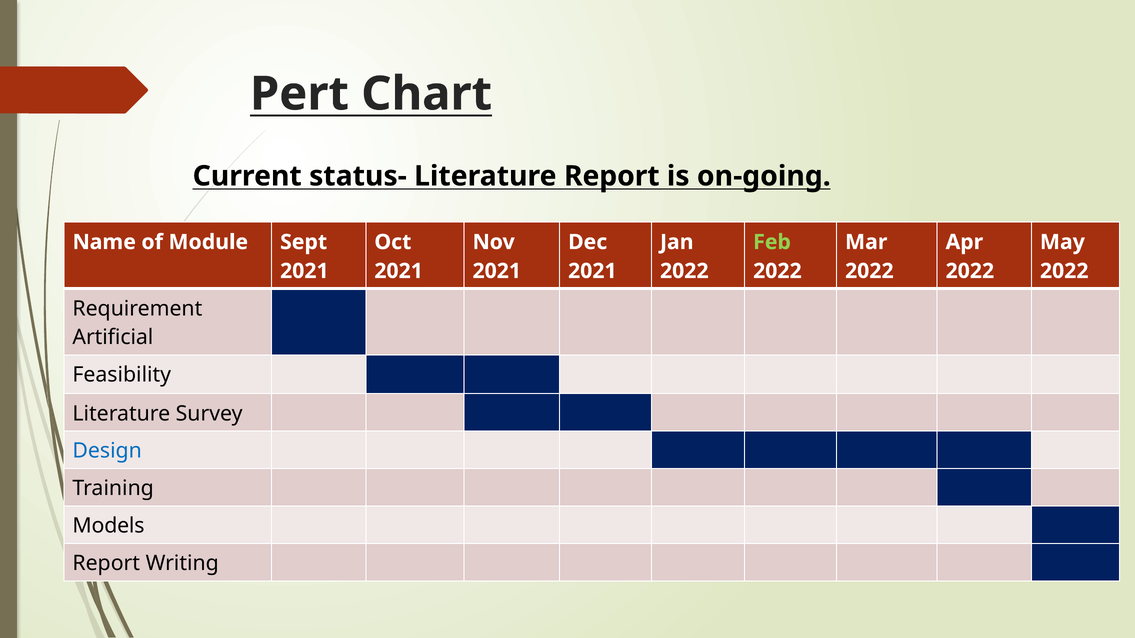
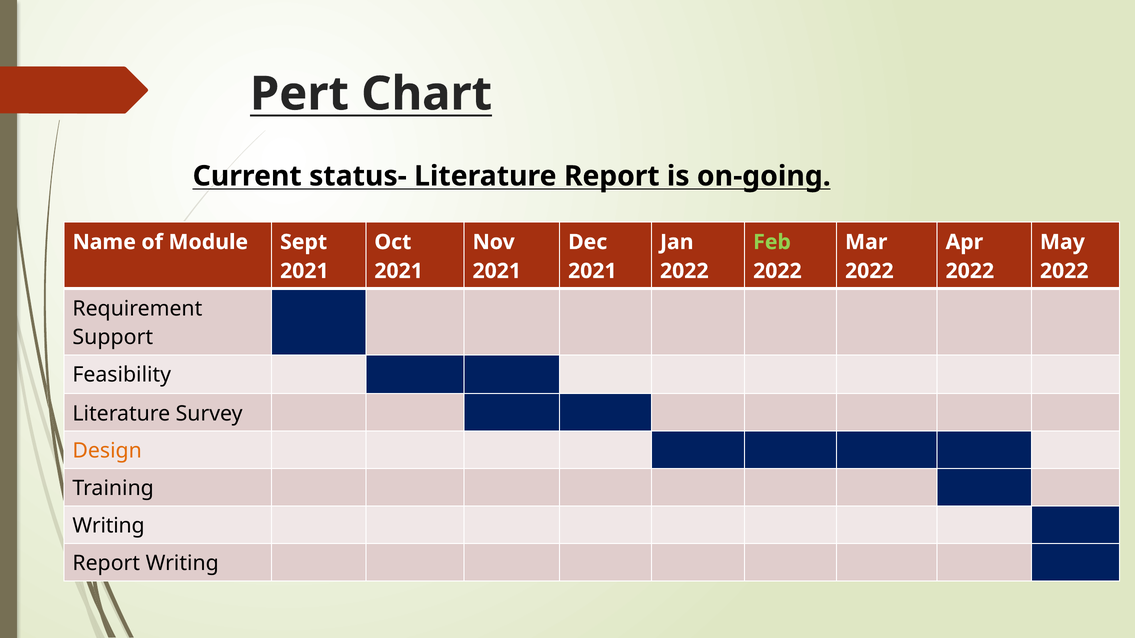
Artificial: Artificial -> Support
Design colour: blue -> orange
Models at (108, 526): Models -> Writing
